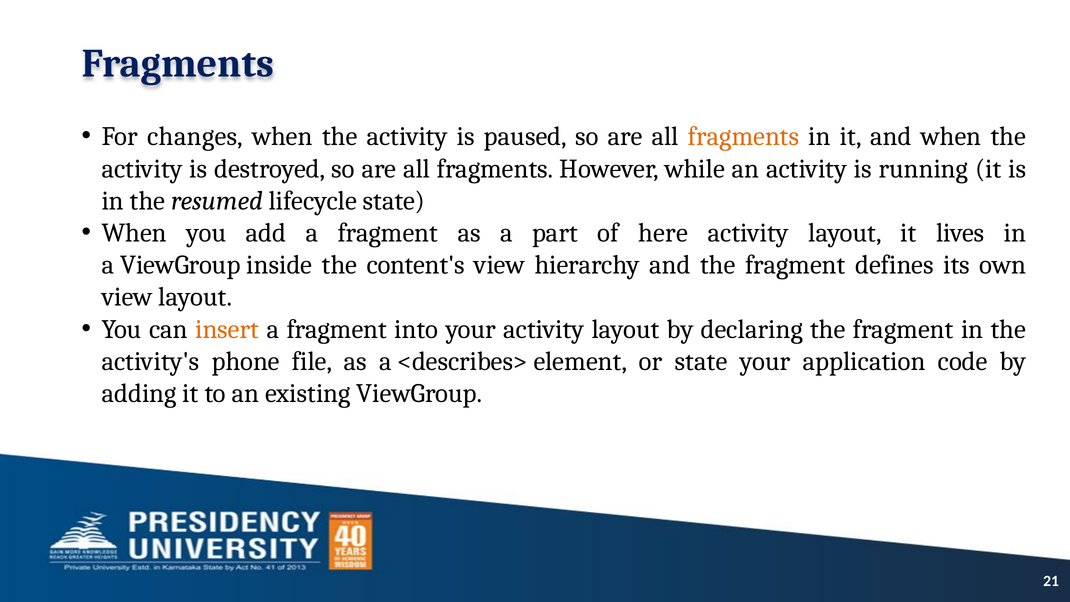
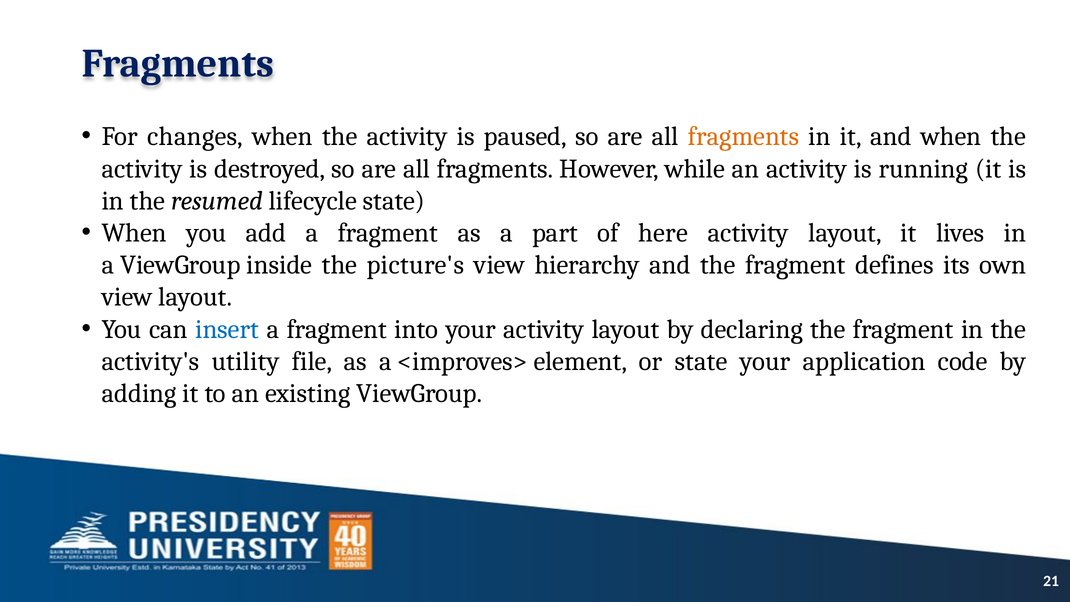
content's: content's -> picture's
insert colour: orange -> blue
phone: phone -> utility
<describes>: <describes> -> <improves>
